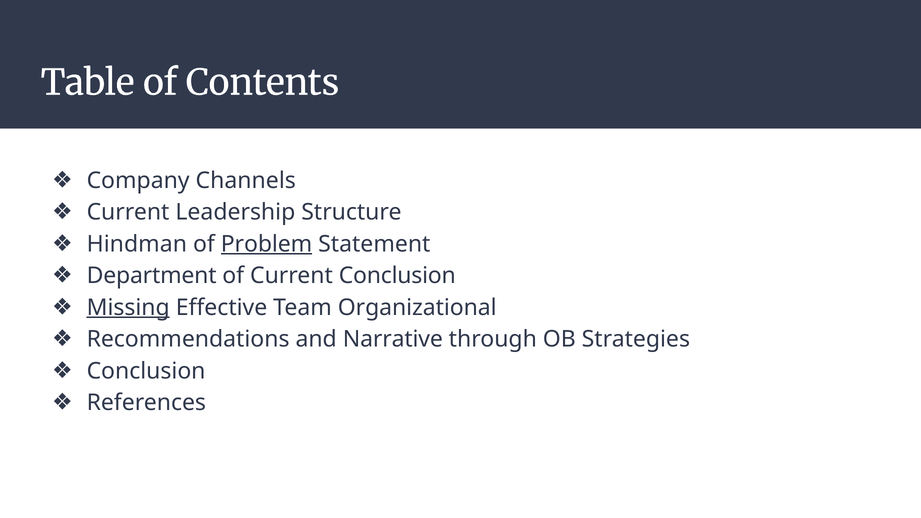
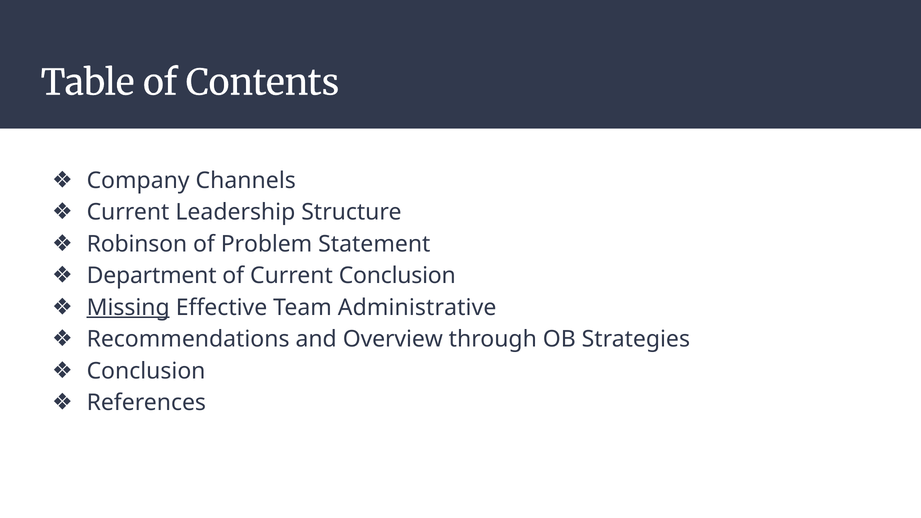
Hindman: Hindman -> Robinson
Problem underline: present -> none
Organizational: Organizational -> Administrative
Narrative: Narrative -> Overview
